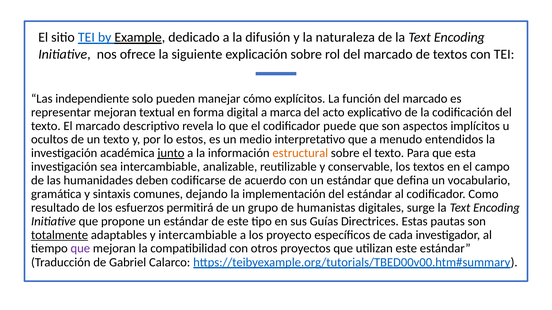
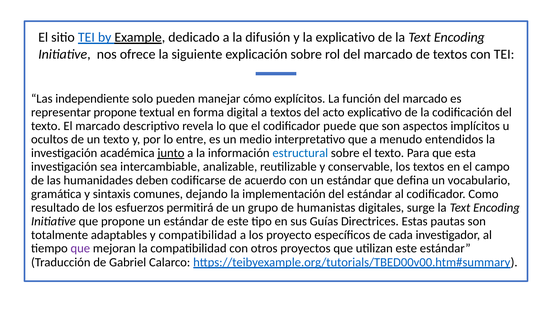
la naturaleza: naturaleza -> explicativo
representar mejoran: mejoran -> propone
a marca: marca -> textos
estos: estos -> entre
estructural colour: orange -> blue
totalmente underline: present -> none
y intercambiable: intercambiable -> compatibilidad
